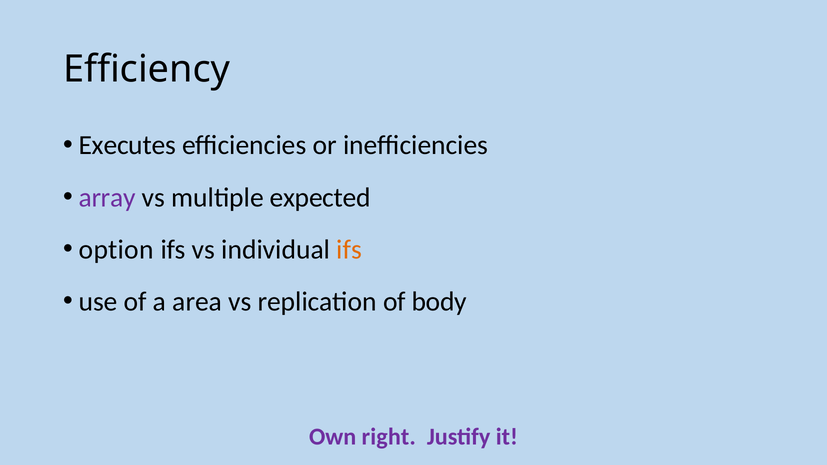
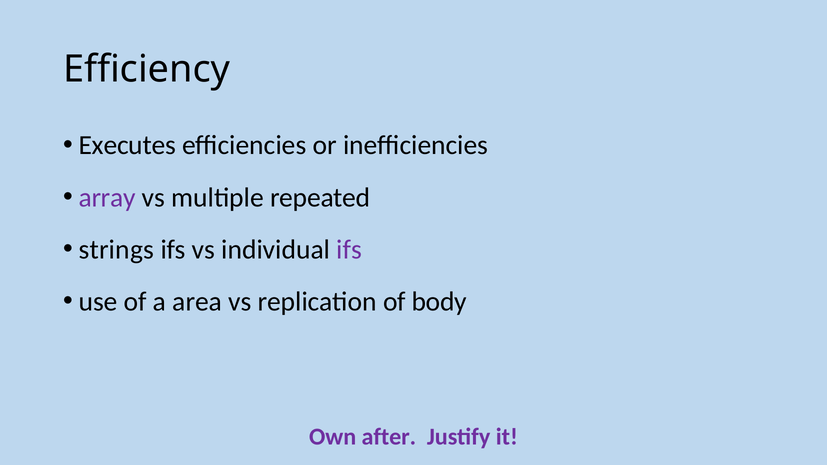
expected: expected -> repeated
option: option -> strings
ifs at (349, 250) colour: orange -> purple
right: right -> after
